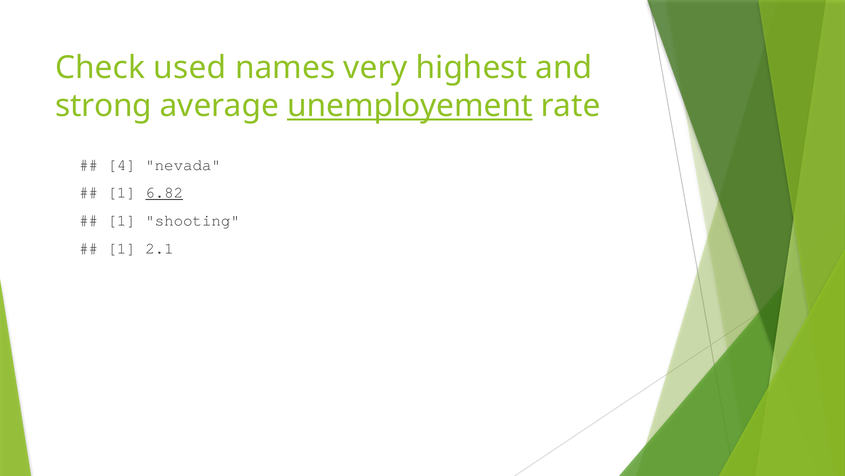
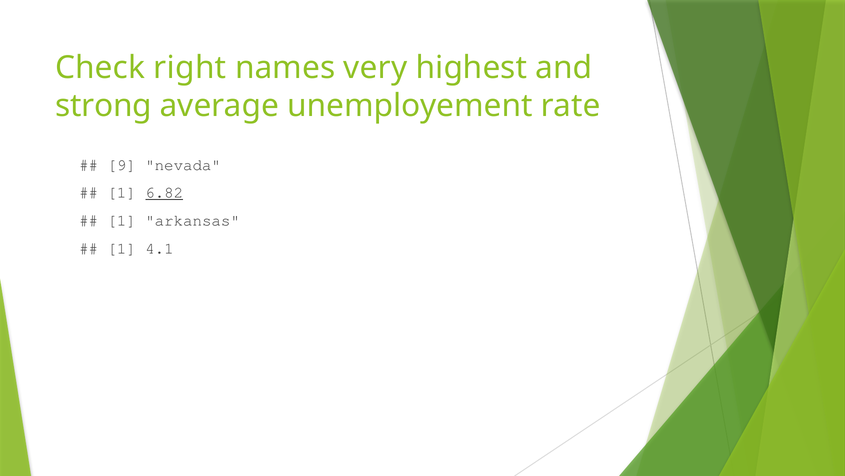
used: used -> right
unemployement underline: present -> none
4: 4 -> 9
shooting: shooting -> arkansas
2.1: 2.1 -> 4.1
